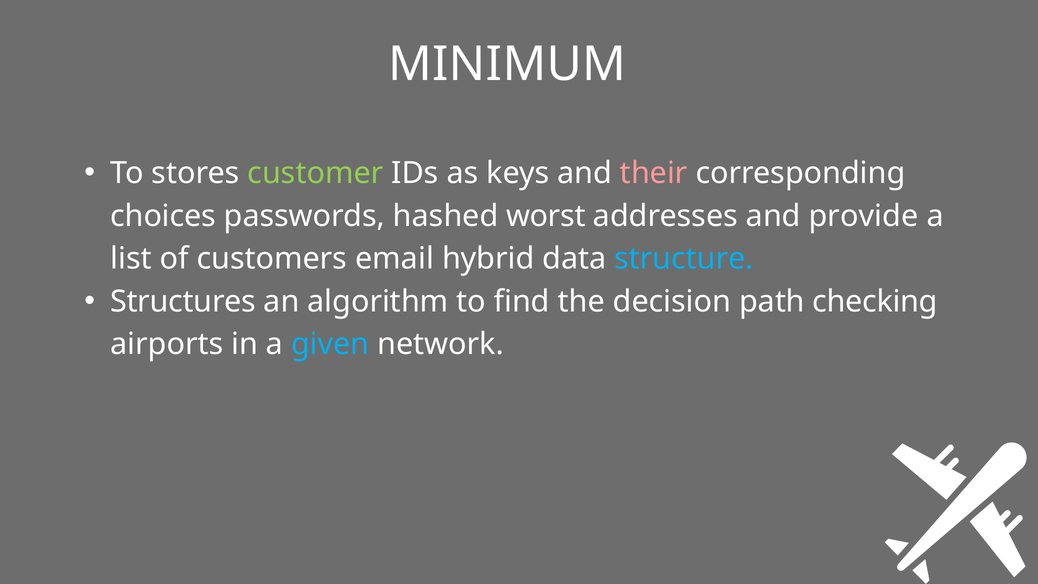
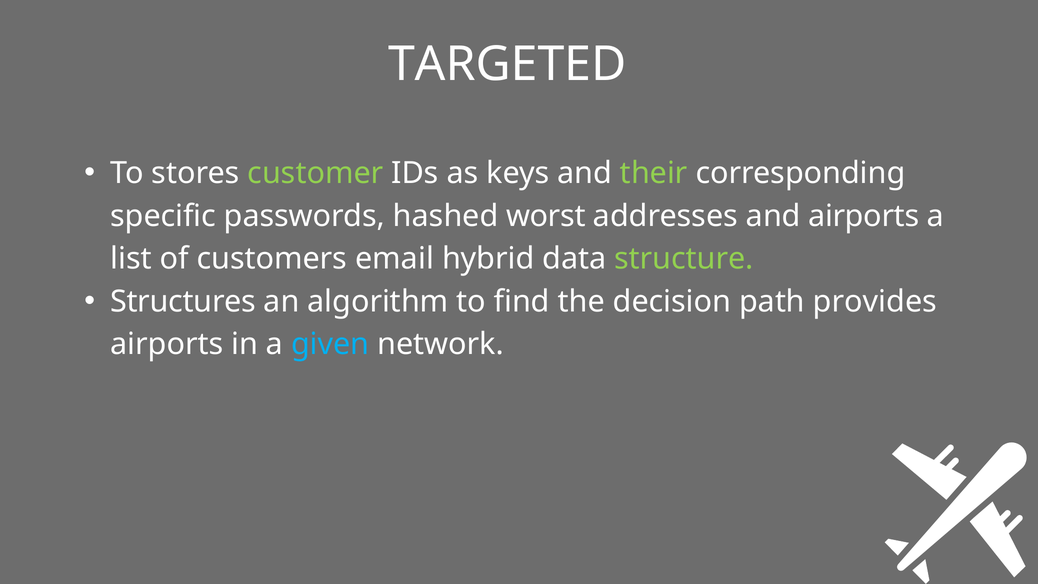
MINIMUM: MINIMUM -> TARGETED
their colour: pink -> light green
choices: choices -> specific
and provide: provide -> airports
structure colour: light blue -> light green
checking: checking -> provides
